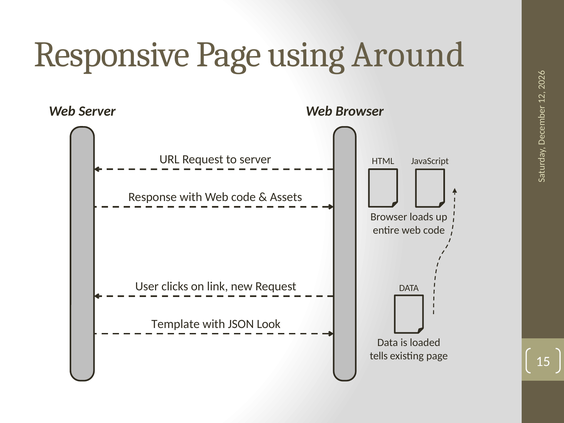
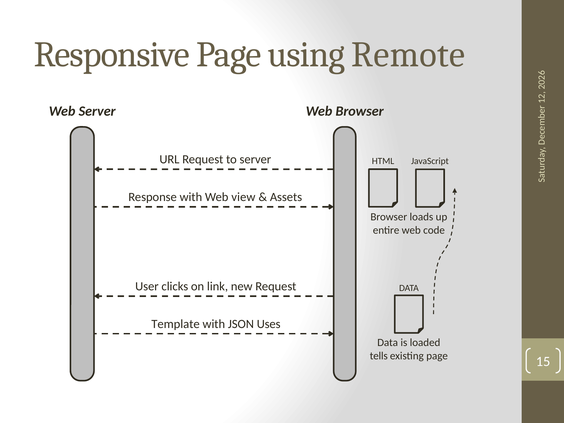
Around: Around -> Remote
with Web code: code -> view
Look: Look -> Uses
